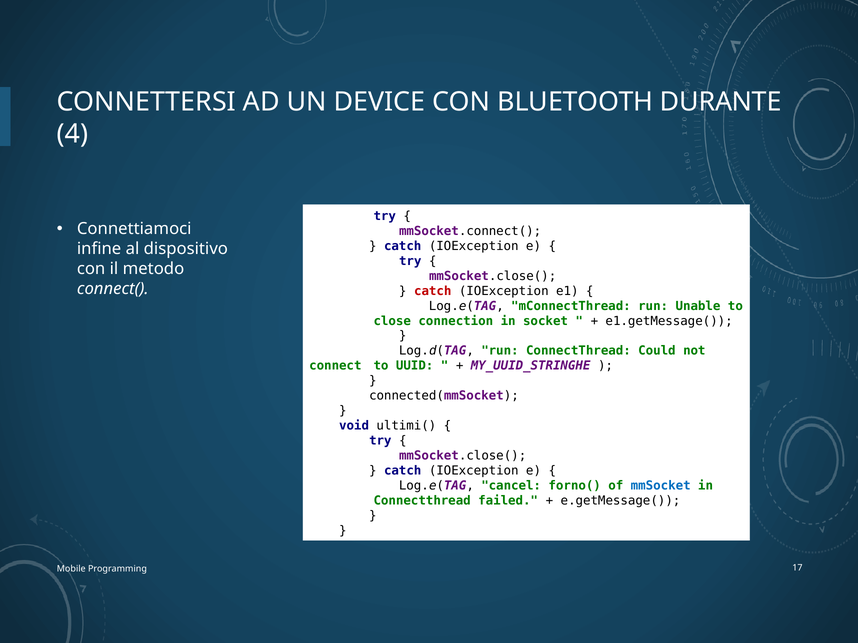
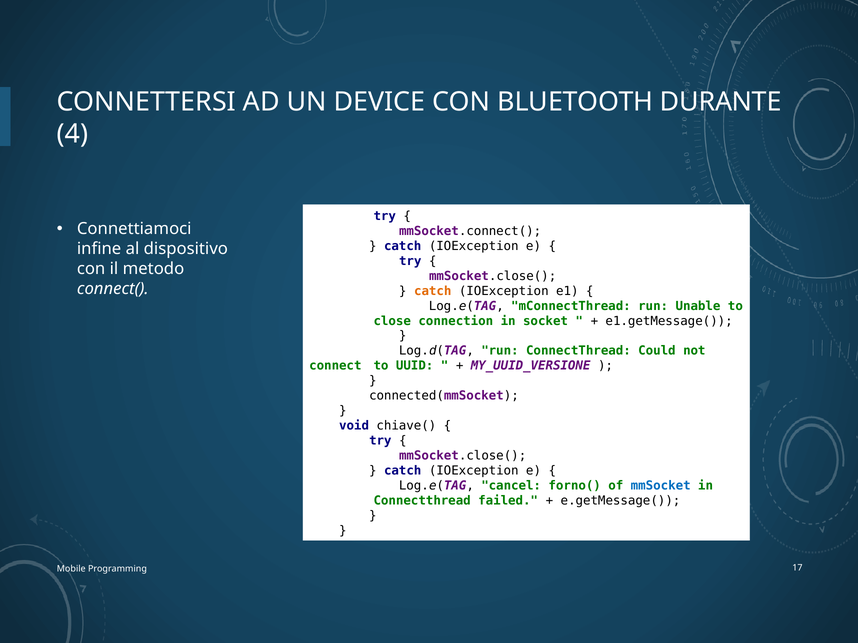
catch at (433, 291) colour: red -> orange
MY_UUID_STRINGHE: MY_UUID_STRINGHE -> MY_UUID_VERSIONE
ultimi(: ultimi( -> chiave(
